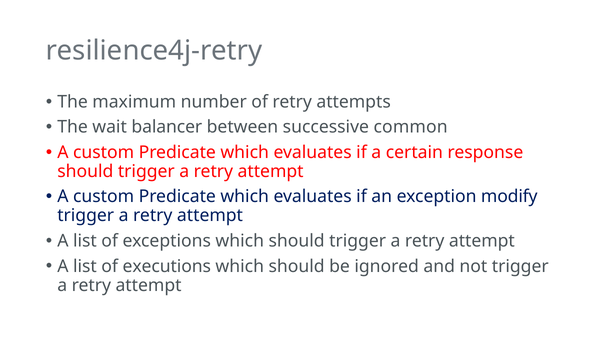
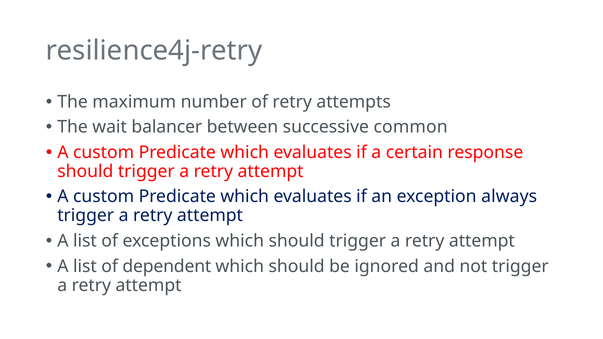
modify: modify -> always
executions: executions -> dependent
